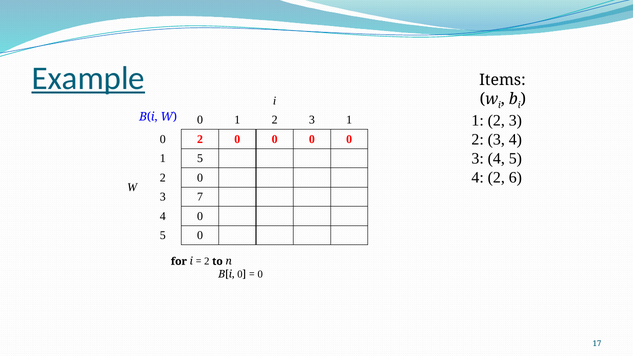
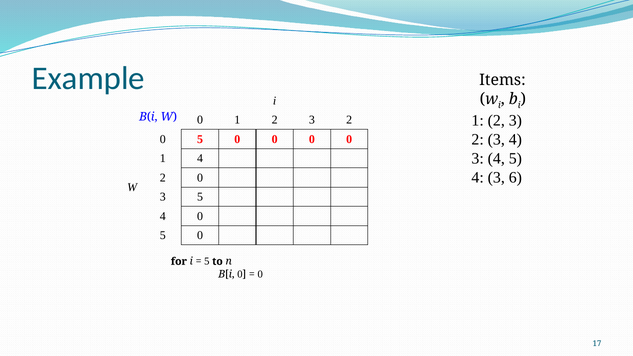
Example underline: present -> none
1 at (349, 120): 1 -> 2
2 at (200, 139): 2 -> 5
1 5: 5 -> 4
2 at (496, 178): 2 -> 3
3 7: 7 -> 5
2 at (207, 261): 2 -> 5
